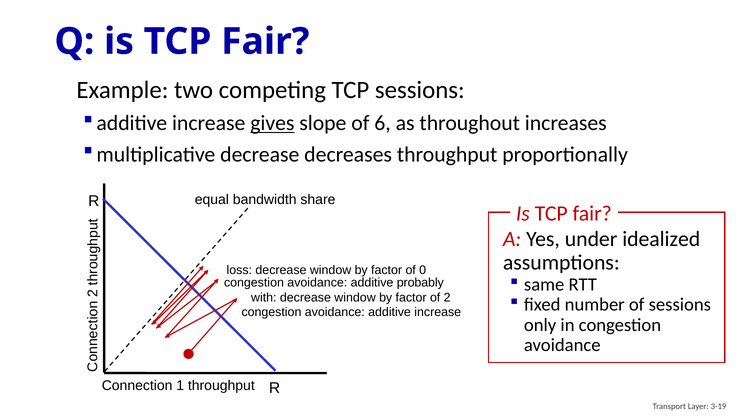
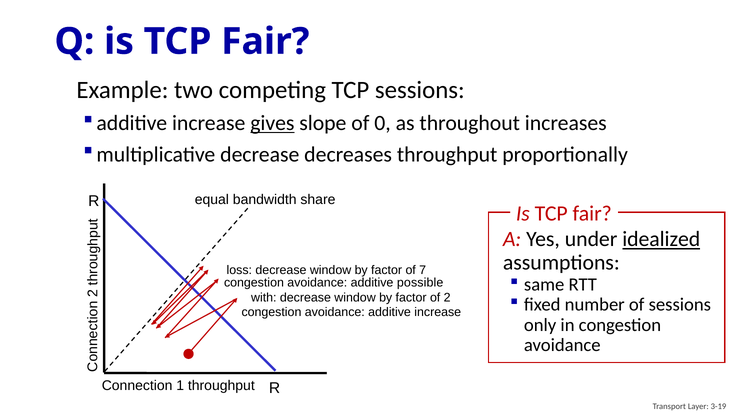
6: 6 -> 0
idealized underline: none -> present
0: 0 -> 7
probably: probably -> possible
